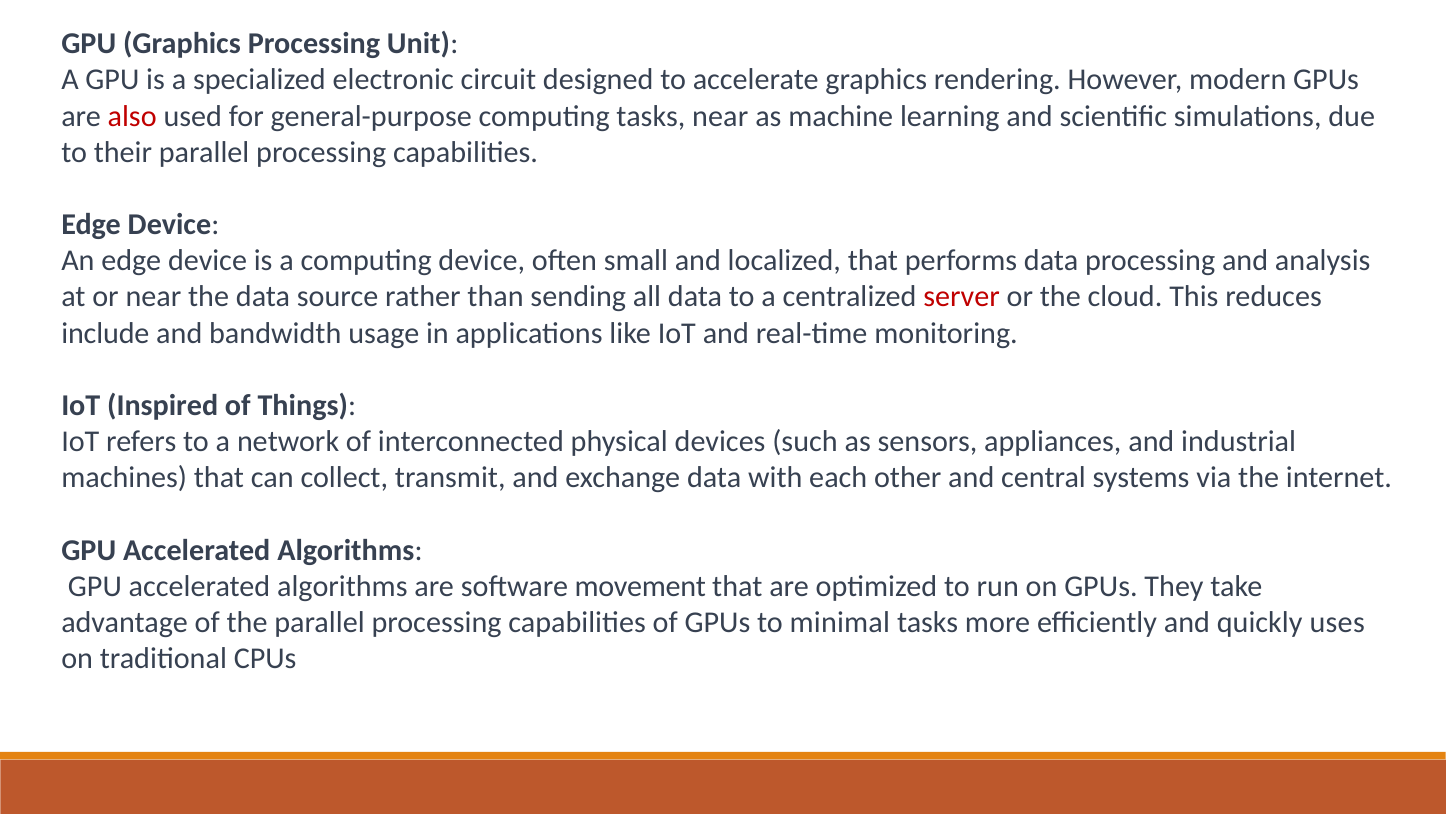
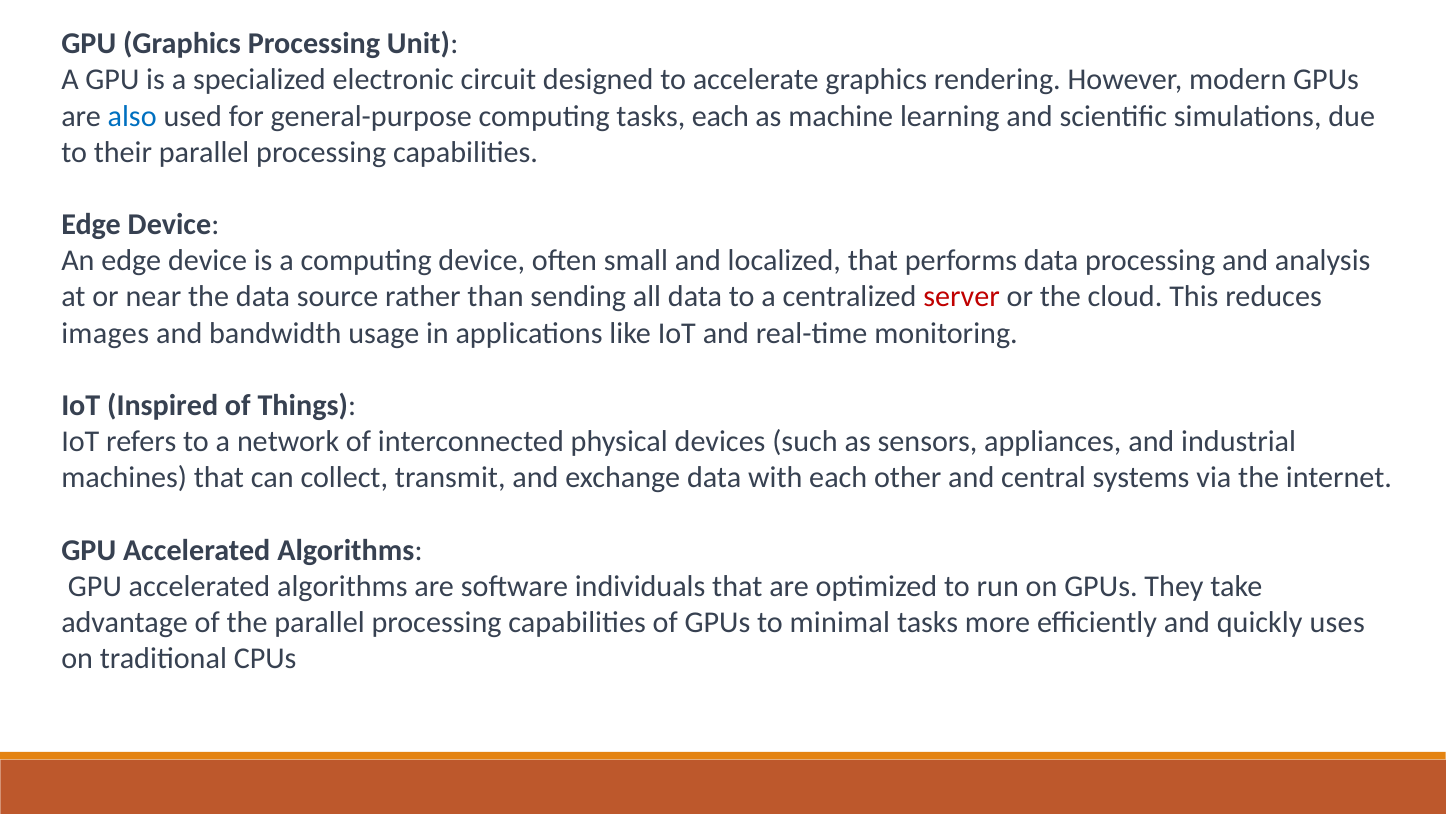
also colour: red -> blue
tasks near: near -> each
include: include -> images
movement: movement -> individuals
